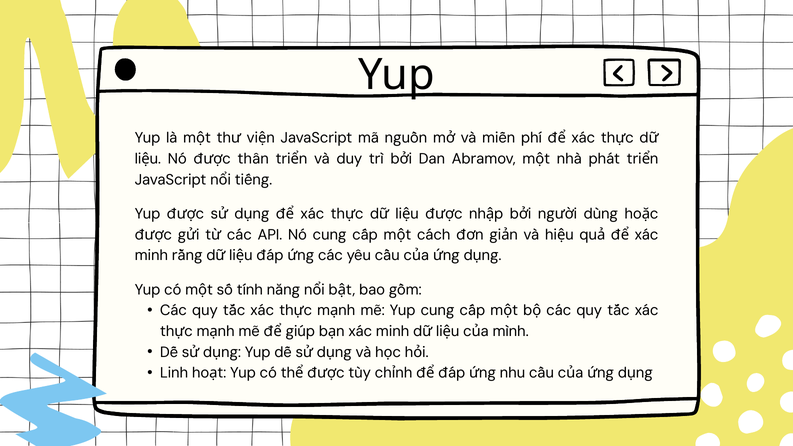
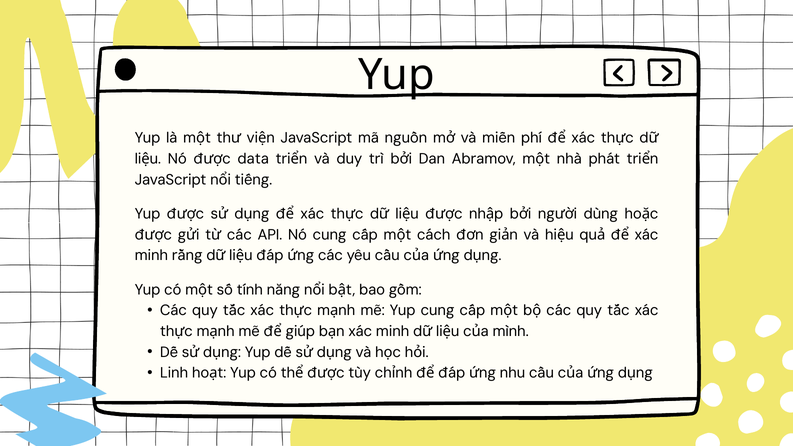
thân: thân -> data
